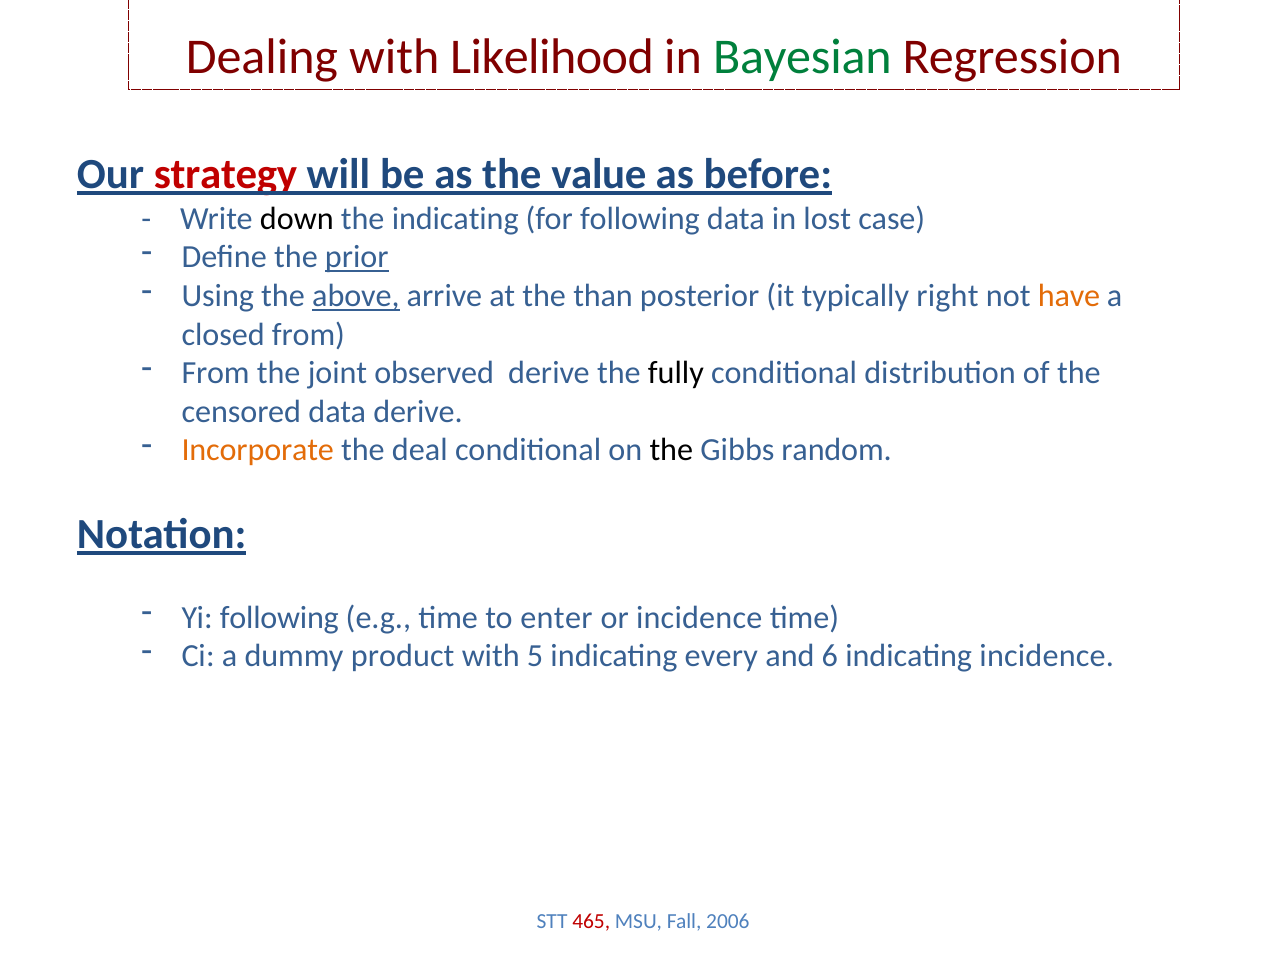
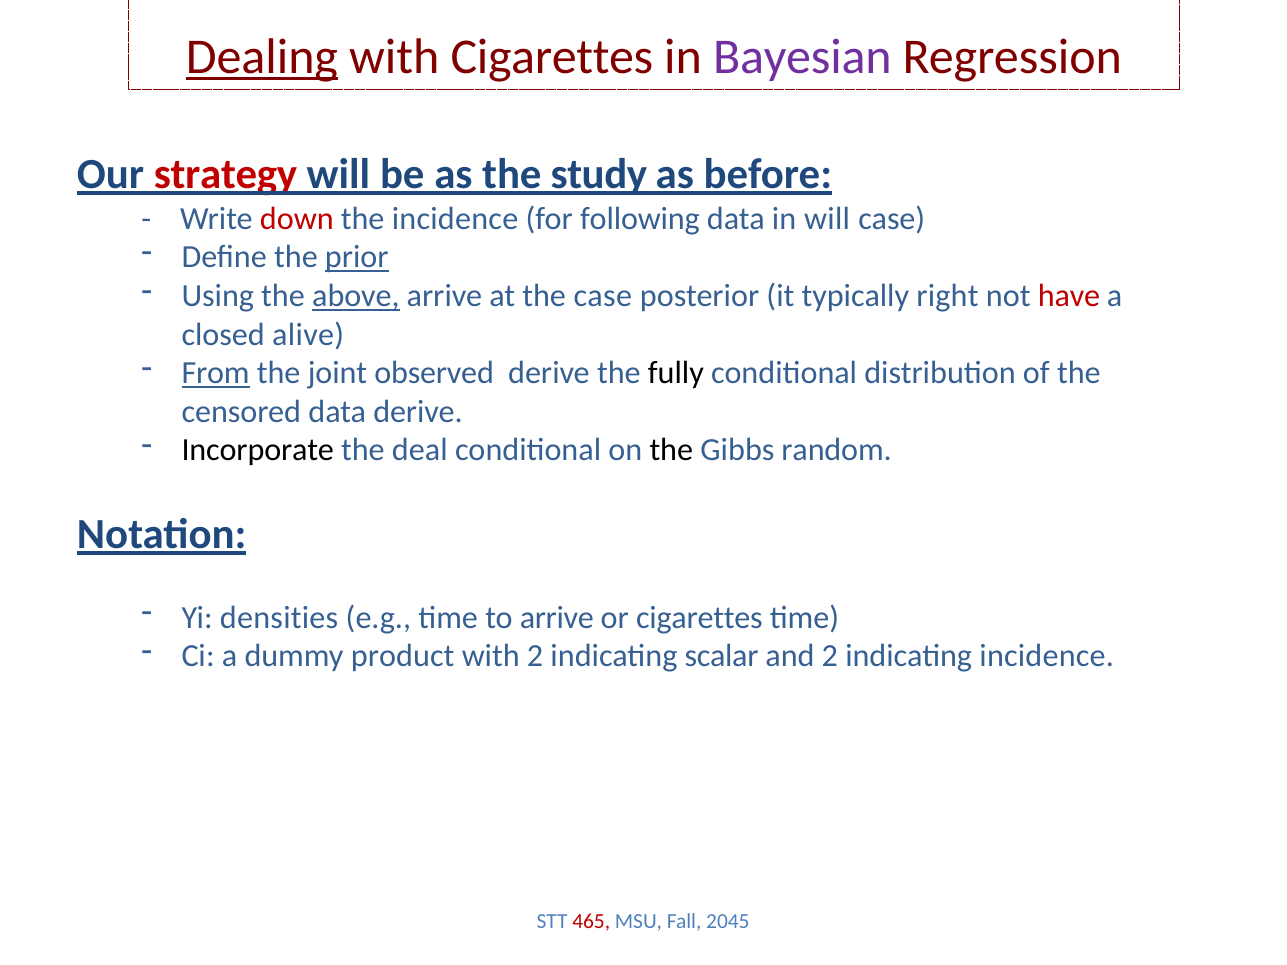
Dealing underline: none -> present
with Likelihood: Likelihood -> Cigarettes
Bayesian colour: green -> purple
value: value -> study
down colour: black -> red
the indicating: indicating -> incidence
in lost: lost -> will
the than: than -> case
have colour: orange -> red
closed from: from -> alive
From at (216, 373) underline: none -> present
Incorporate colour: orange -> black
Yi following: following -> densities
to enter: enter -> arrive
or incidence: incidence -> cigarettes
with 5: 5 -> 2
every: every -> scalar
and 6: 6 -> 2
2006: 2006 -> 2045
